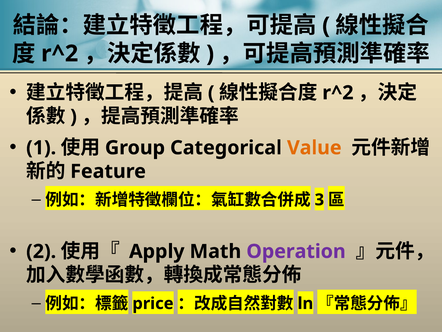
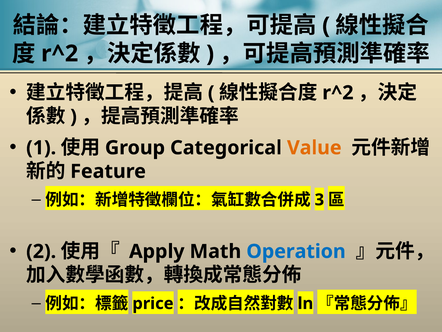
Operation colour: purple -> blue
